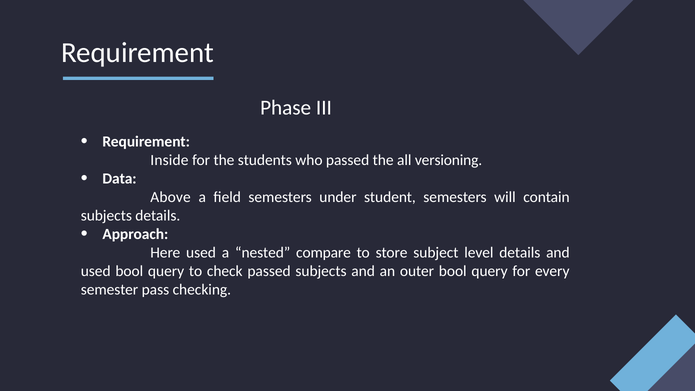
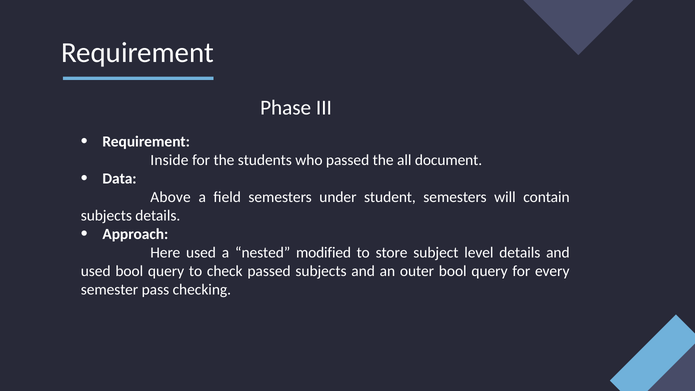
versioning: versioning -> document
compare: compare -> modified
